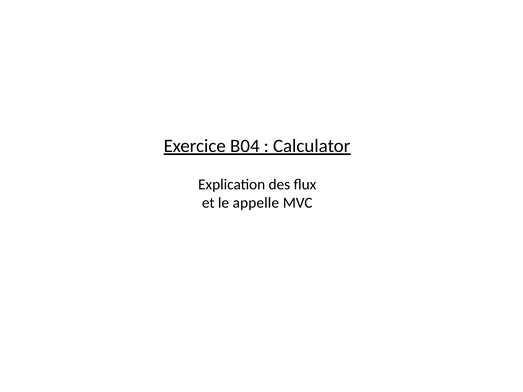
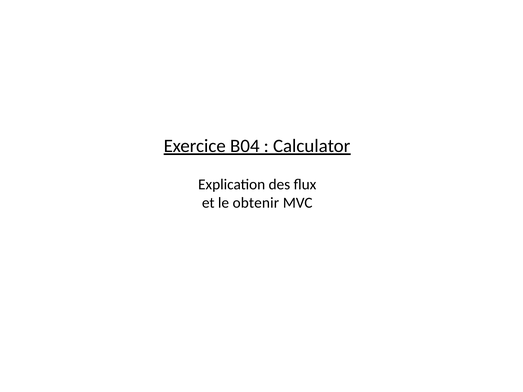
appelle: appelle -> obtenir
